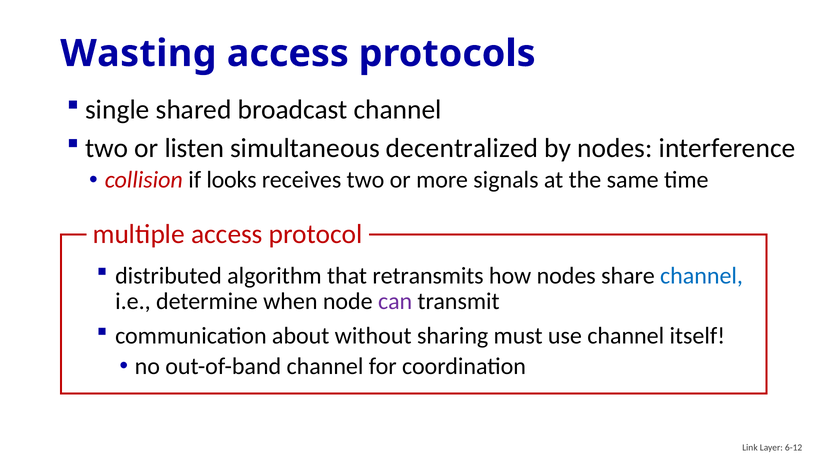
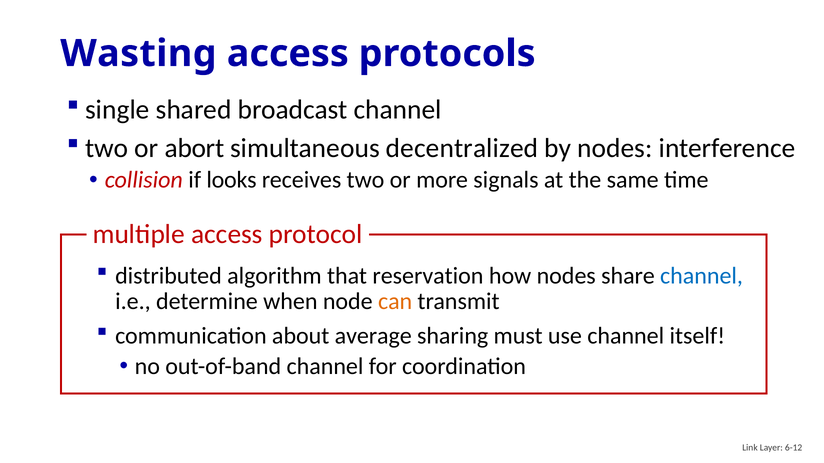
listen: listen -> abort
retransmits: retransmits -> reservation
can colour: purple -> orange
without: without -> average
